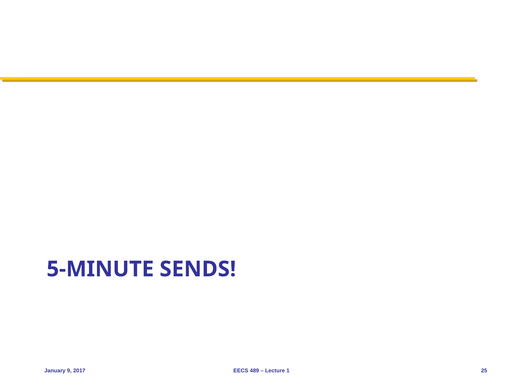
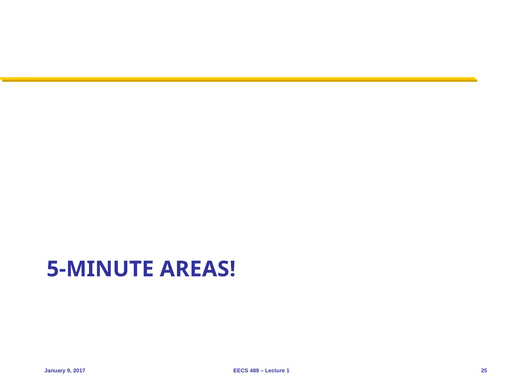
SENDS: SENDS -> AREAS
